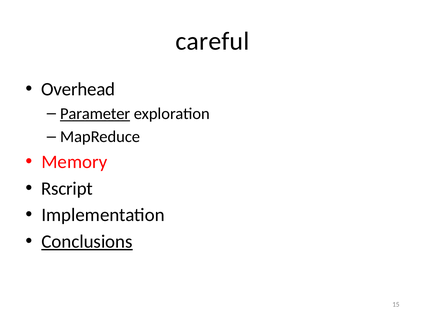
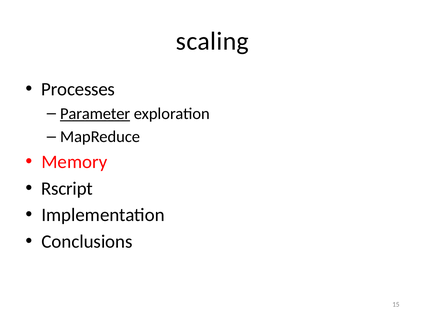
careful: careful -> scaling
Overhead: Overhead -> Processes
Conclusions underline: present -> none
